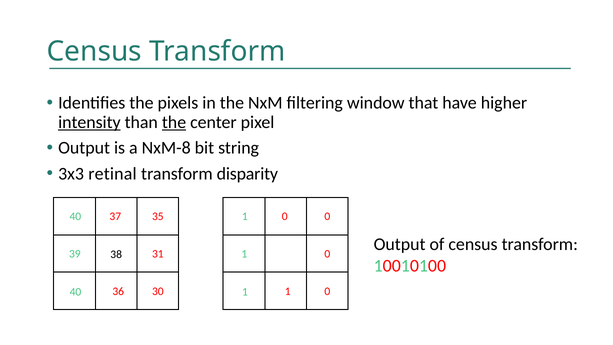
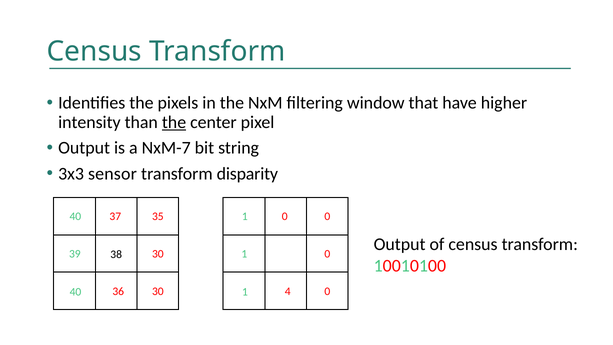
intensity underline: present -> none
NxM-8: NxM-8 -> NxM-7
retinal: retinal -> sensor
38 31: 31 -> 30
1 at (288, 291): 1 -> 4
